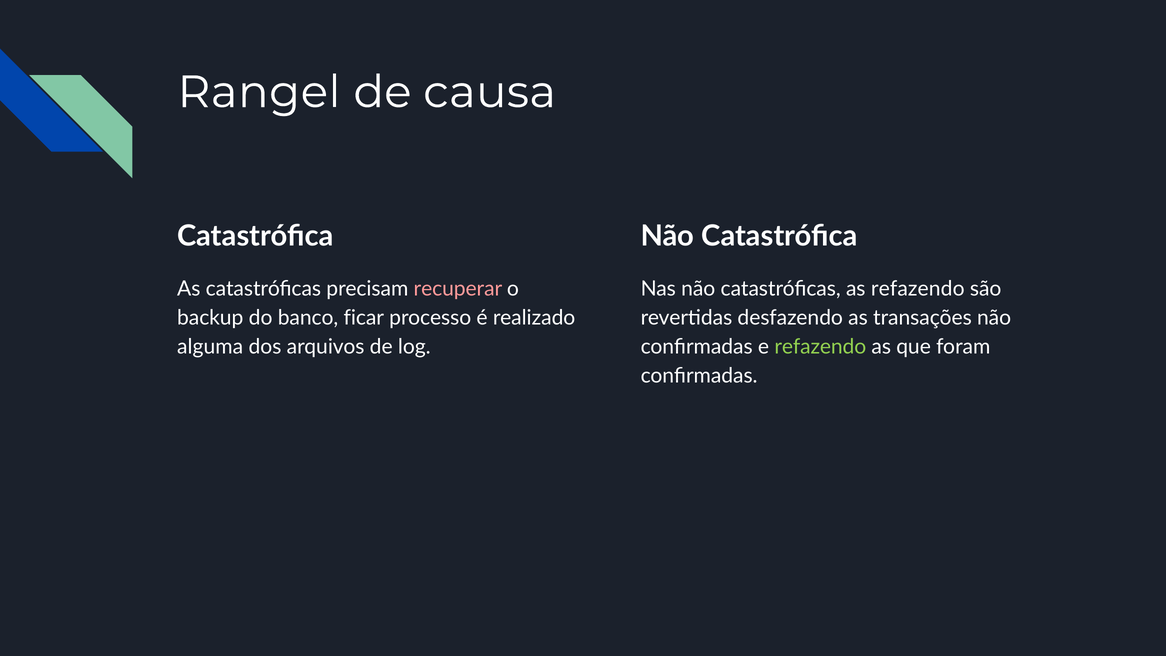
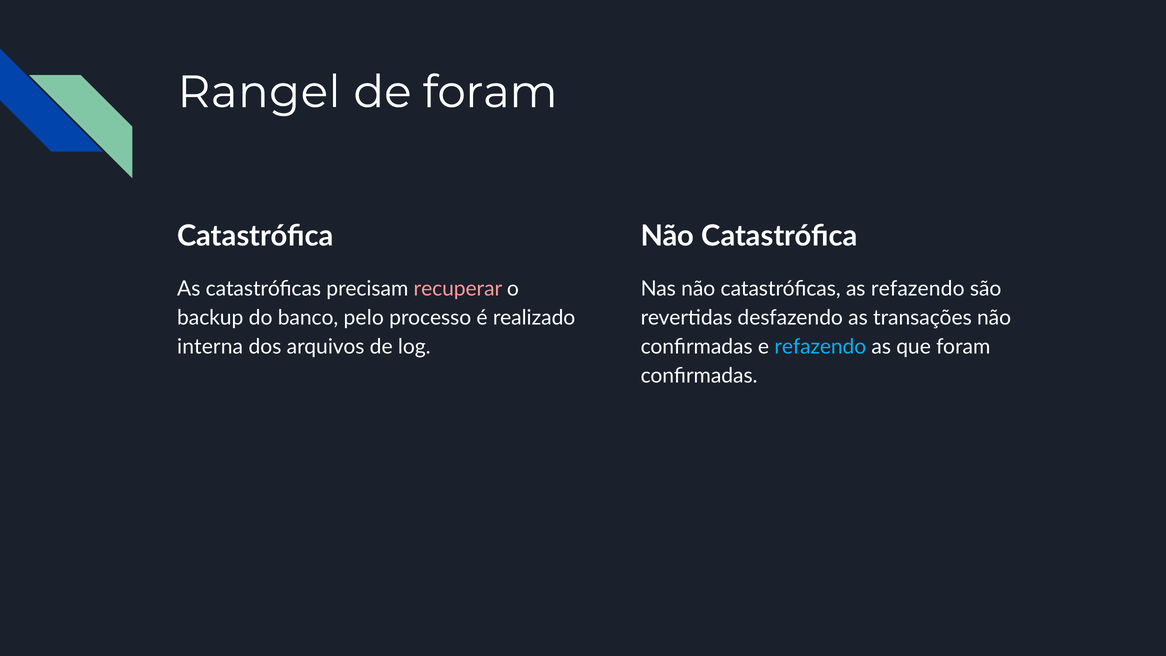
de causa: causa -> foram
ficar: ficar -> pelo
alguma: alguma -> interna
refazendo at (820, 347) colour: light green -> light blue
